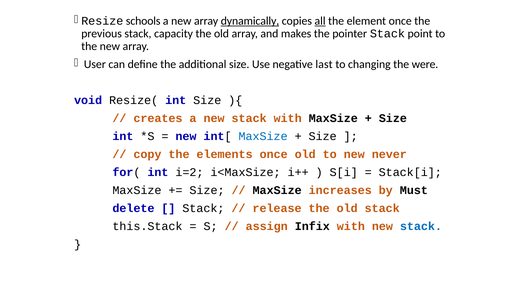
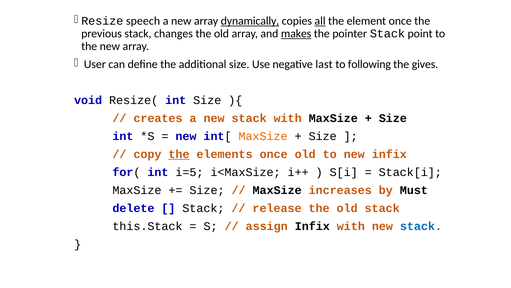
schools: schools -> speech
capacity: capacity -> changes
makes underline: none -> present
changing: changing -> following
were: were -> gives
MaxSize at (263, 136) colour: blue -> orange
the at (179, 154) underline: none -> present
new never: never -> infix
i=2: i=2 -> i=5
